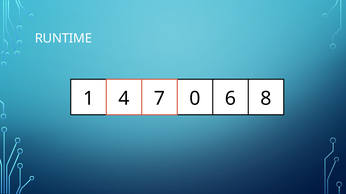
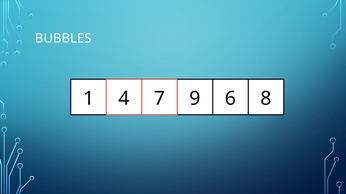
RUNTIME: RUNTIME -> BUBBLES
0: 0 -> 9
